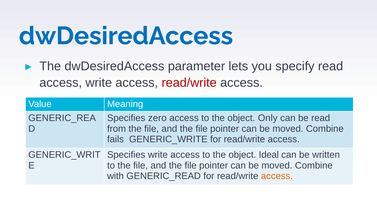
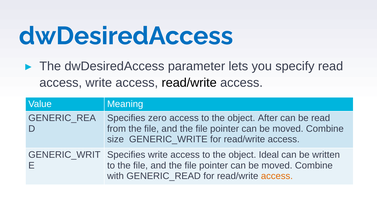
read/write at (189, 83) colour: red -> black
Only: Only -> After
fails: fails -> size
